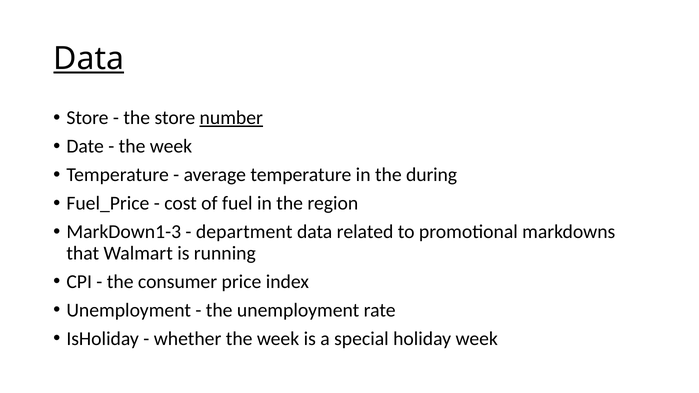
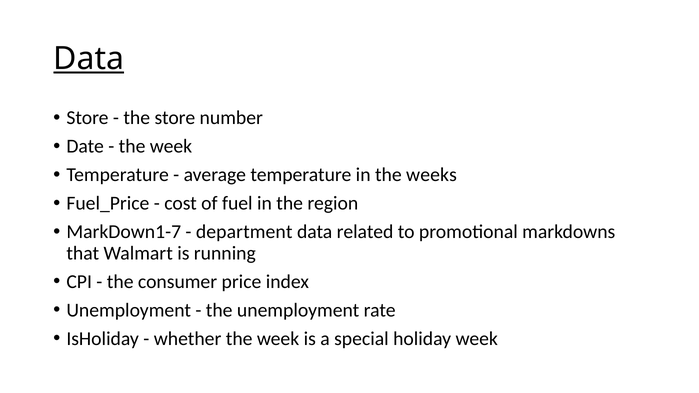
number underline: present -> none
during: during -> weeks
MarkDown1-3: MarkDown1-3 -> MarkDown1-7
